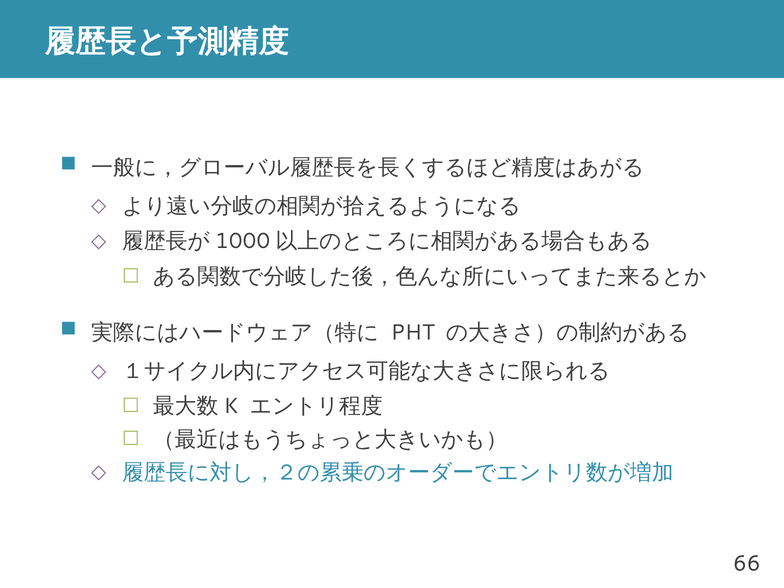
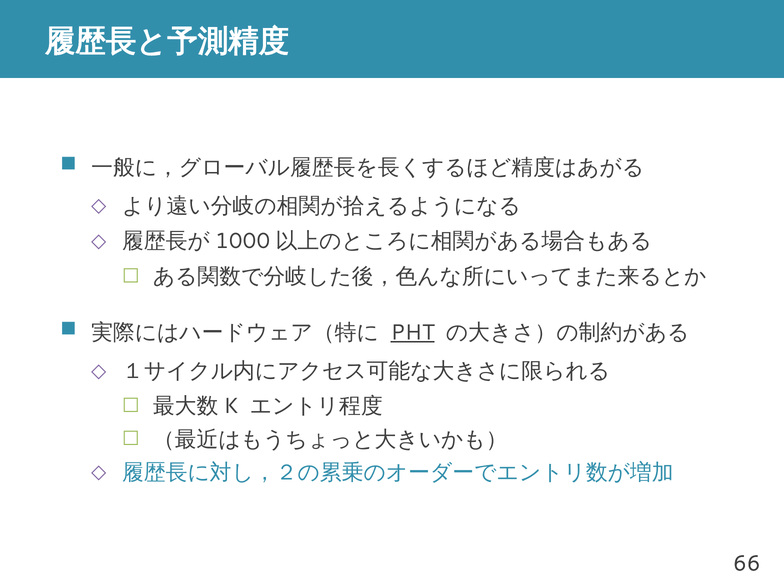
PHT underline: none -> present
